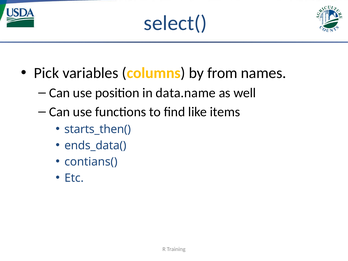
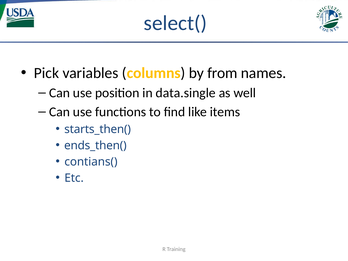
data.name: data.name -> data.single
ends_data(: ends_data( -> ends_then(
